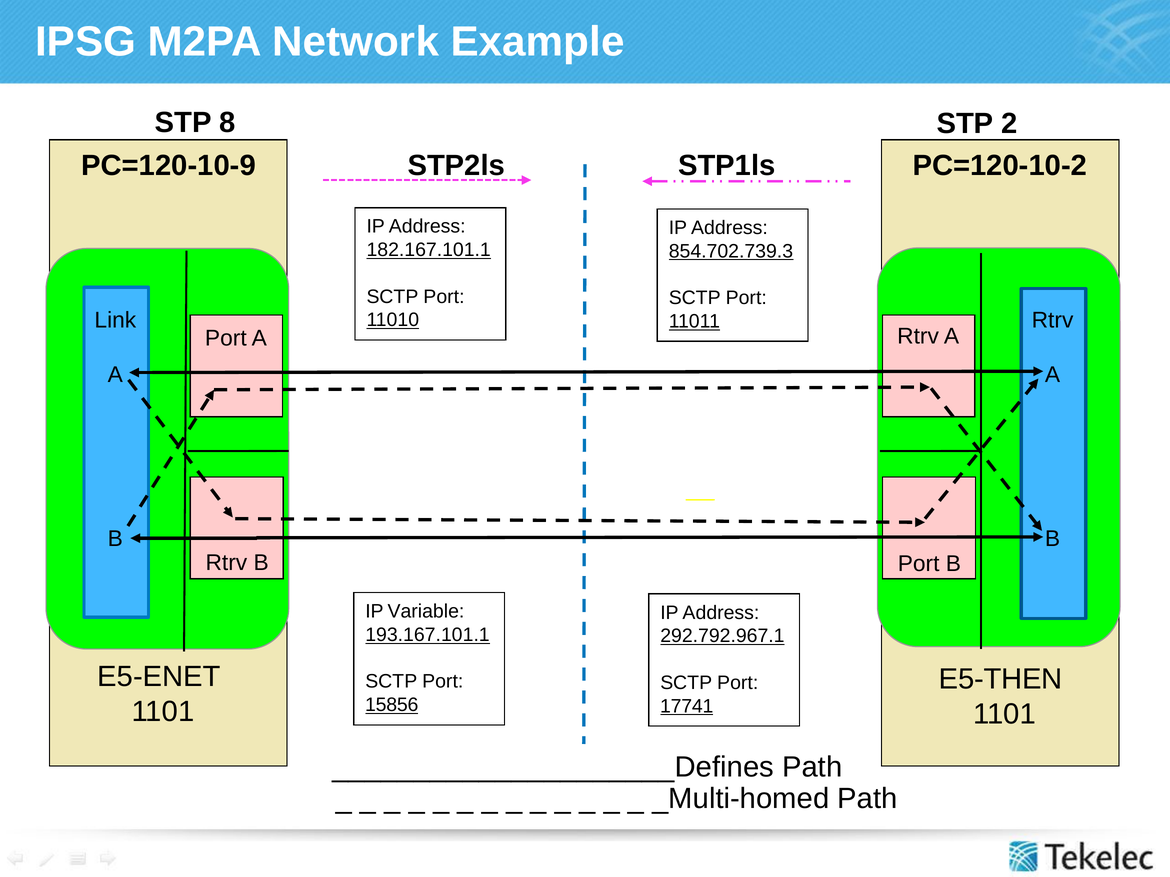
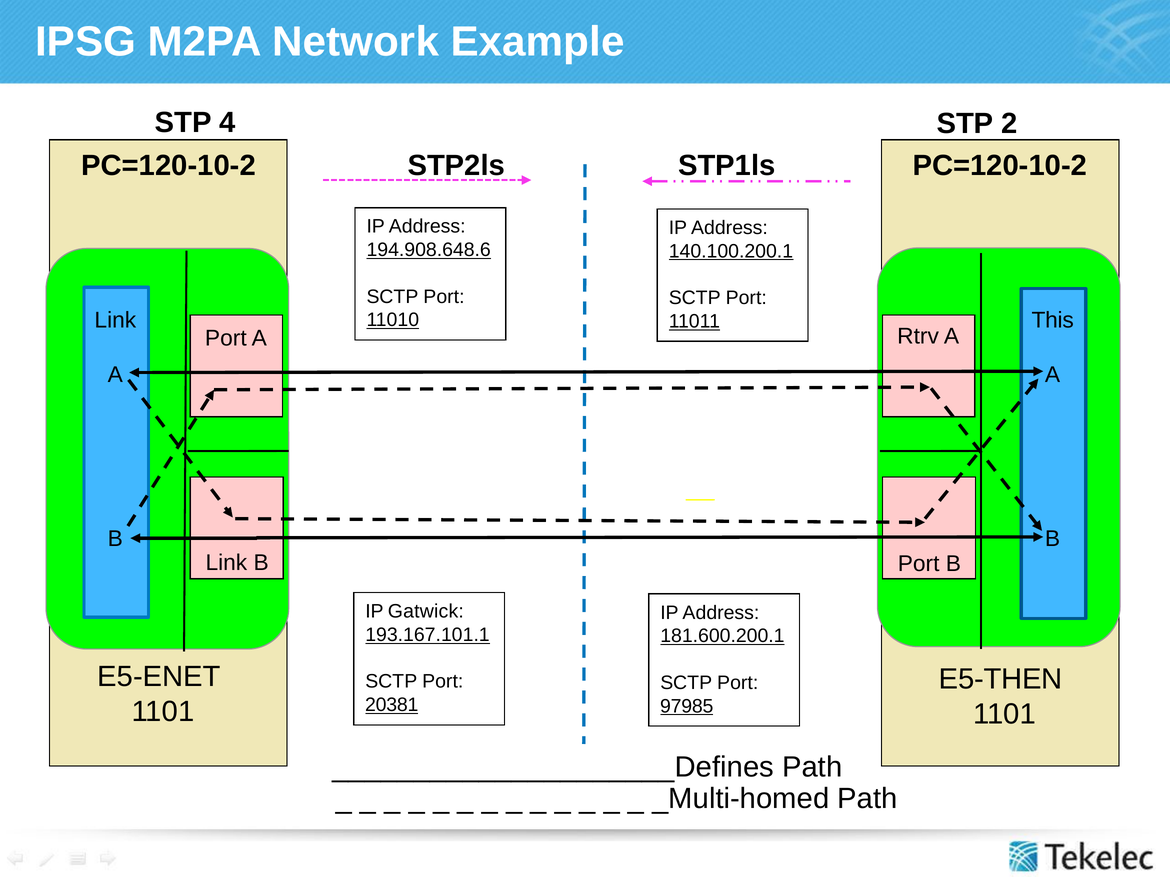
8: 8 -> 4
PC=120-10-9 at (169, 165): PC=120-10-9 -> PC=120-10-2
182.167.101.1: 182.167.101.1 -> 194.908.648.6
854.702.739.3: 854.702.739.3 -> 140.100.200.1
Rtrv at (1053, 320): Rtrv -> This
Rtrv at (226, 563): Rtrv -> Link
Variable: Variable -> Gatwick
292.792.967.1: 292.792.967.1 -> 181.600.200.1
15856: 15856 -> 20381
17741: 17741 -> 97985
